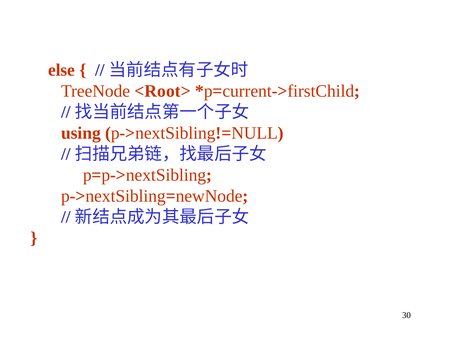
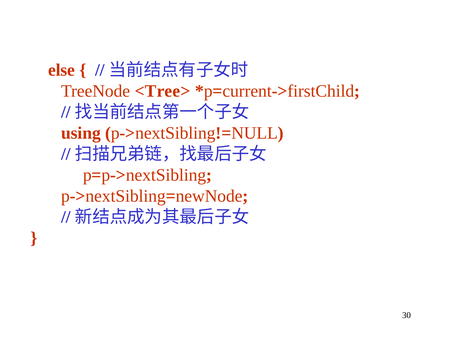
<Root>: <Root> -> <Tree>
